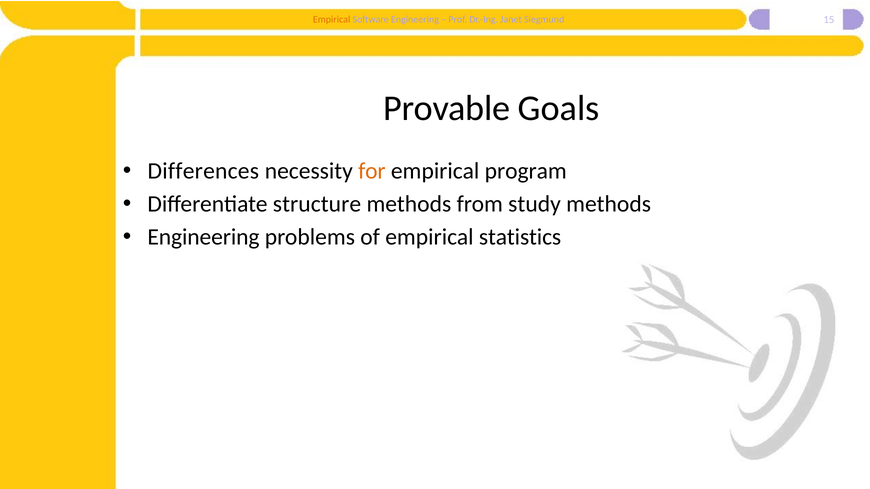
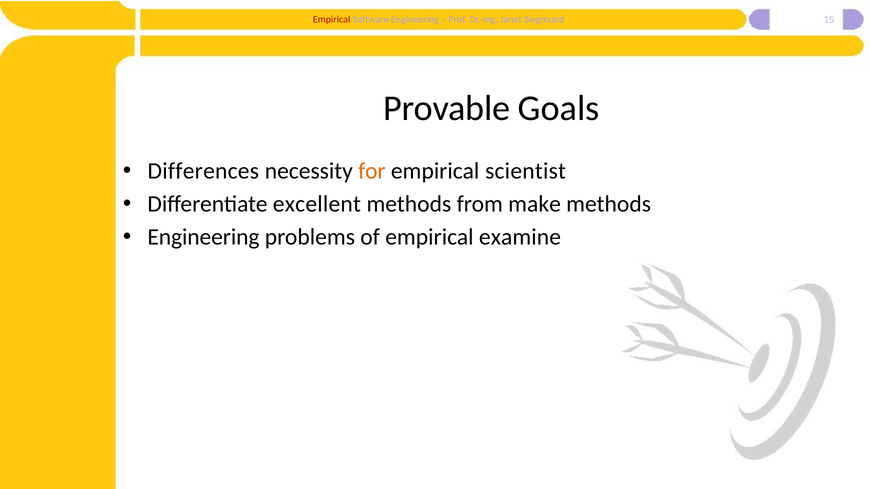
Empirical at (332, 20) colour: orange -> red
program: program -> scientist
structure: structure -> excellent
study: study -> make
statistics: statistics -> examine
